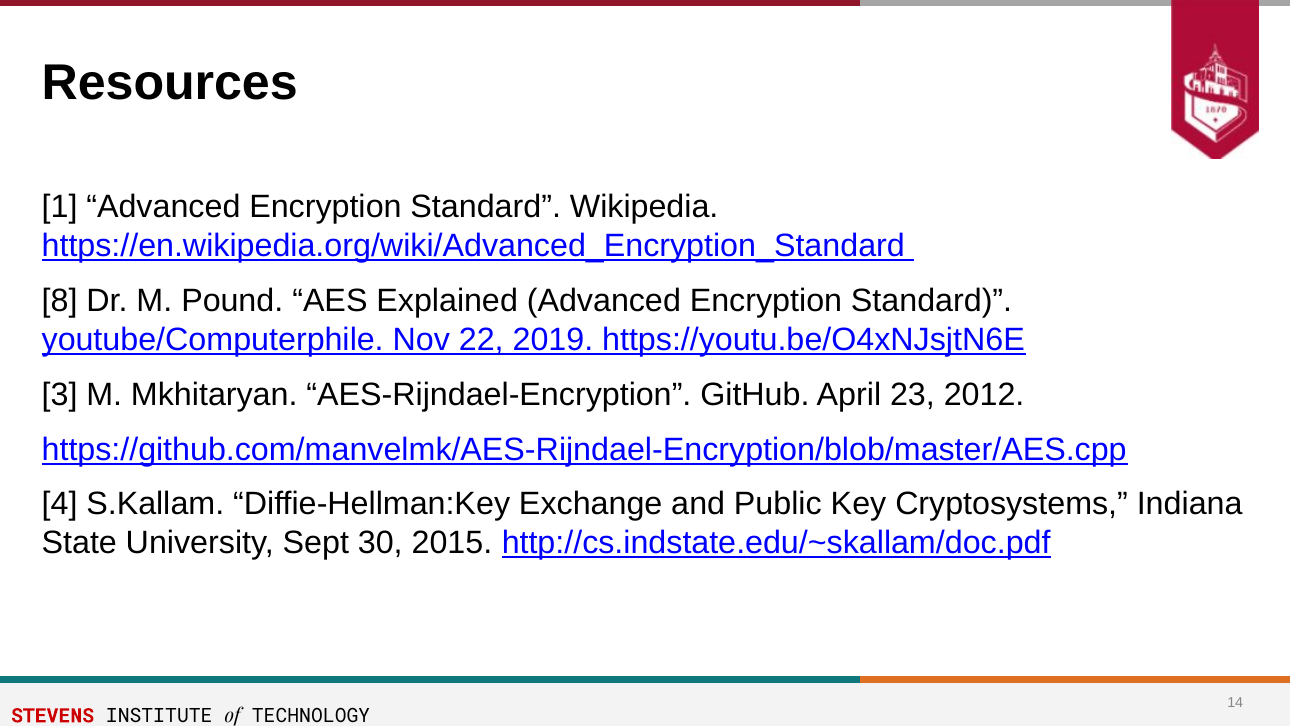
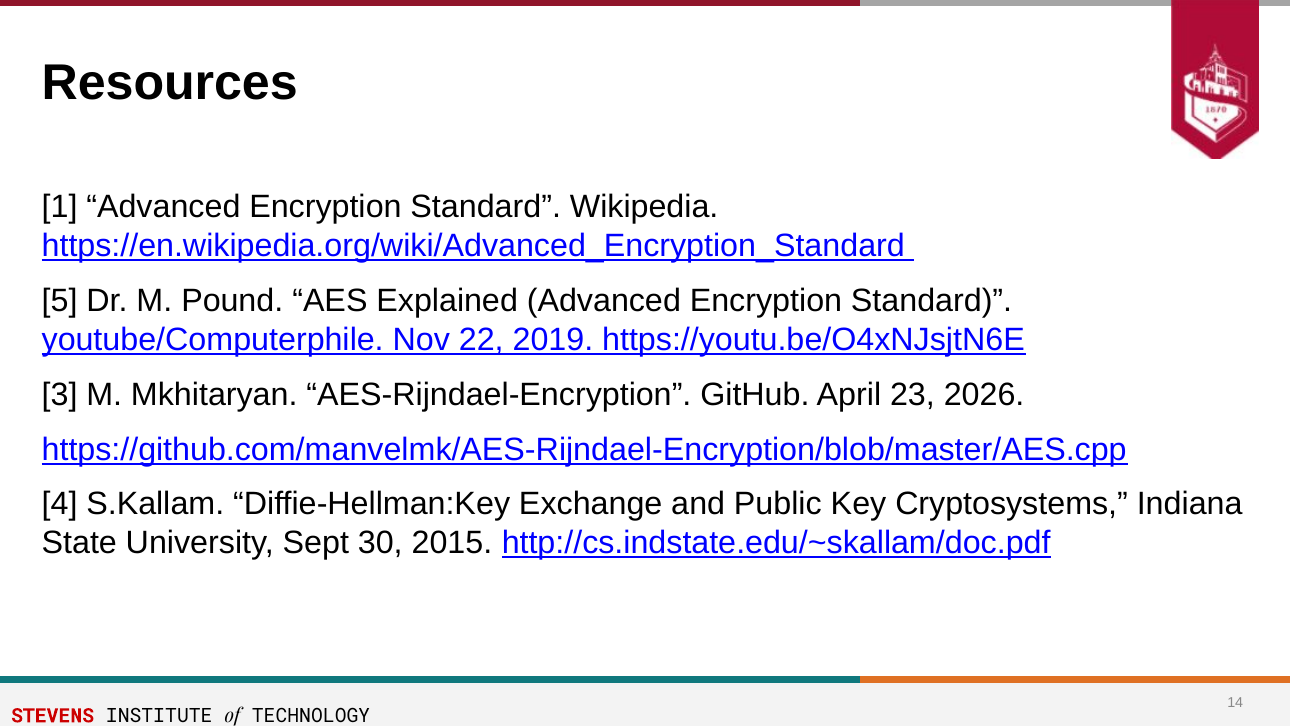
8: 8 -> 5
2012: 2012 -> 2026
